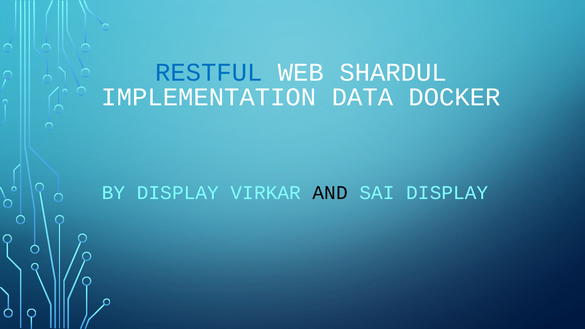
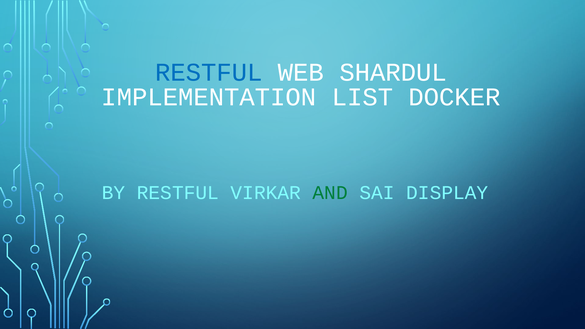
DATA: DATA -> LIST
BY DISPLAY: DISPLAY -> RESTFUL
AND colour: black -> green
